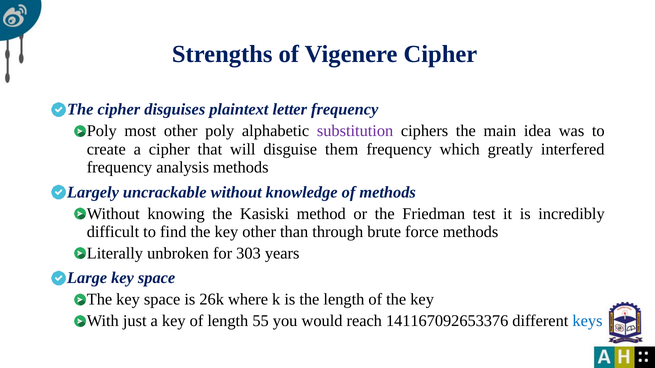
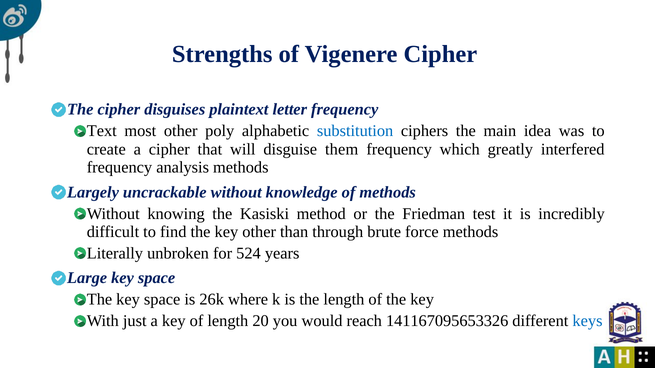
Poly at (102, 131): Poly -> Text
substitution colour: purple -> blue
303: 303 -> 524
55: 55 -> 20
141167092653376: 141167092653376 -> 141167095653326
